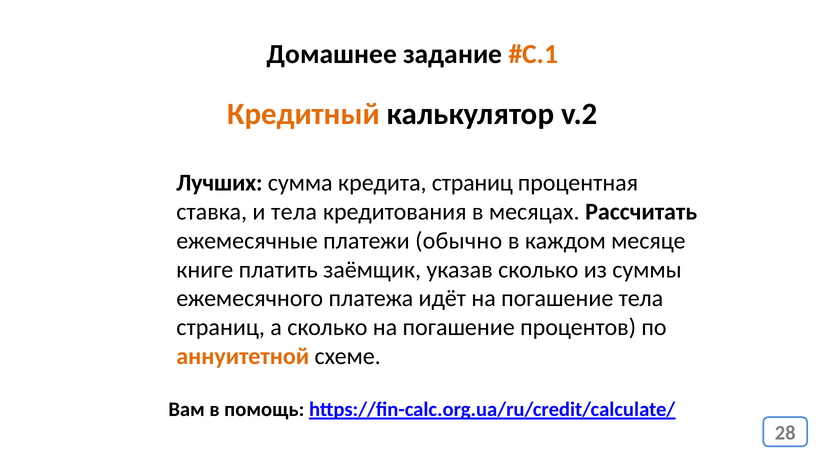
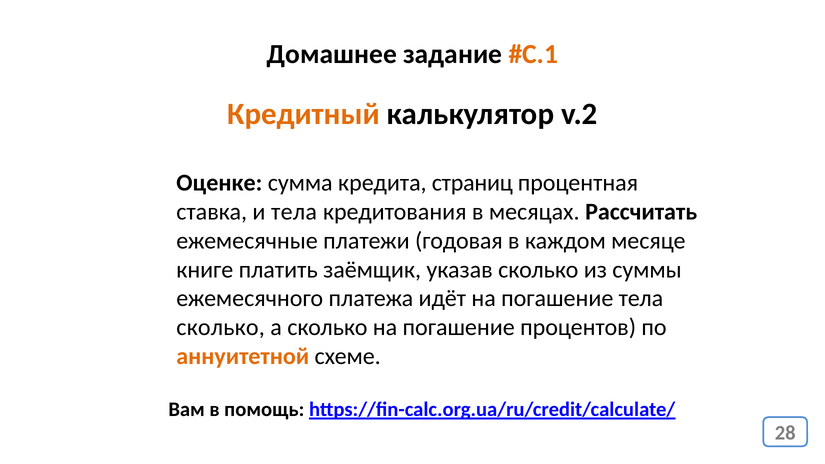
Лучших: Лучших -> Оценке
обычно: обычно -> годовая
страниц at (221, 327): страниц -> сколько
